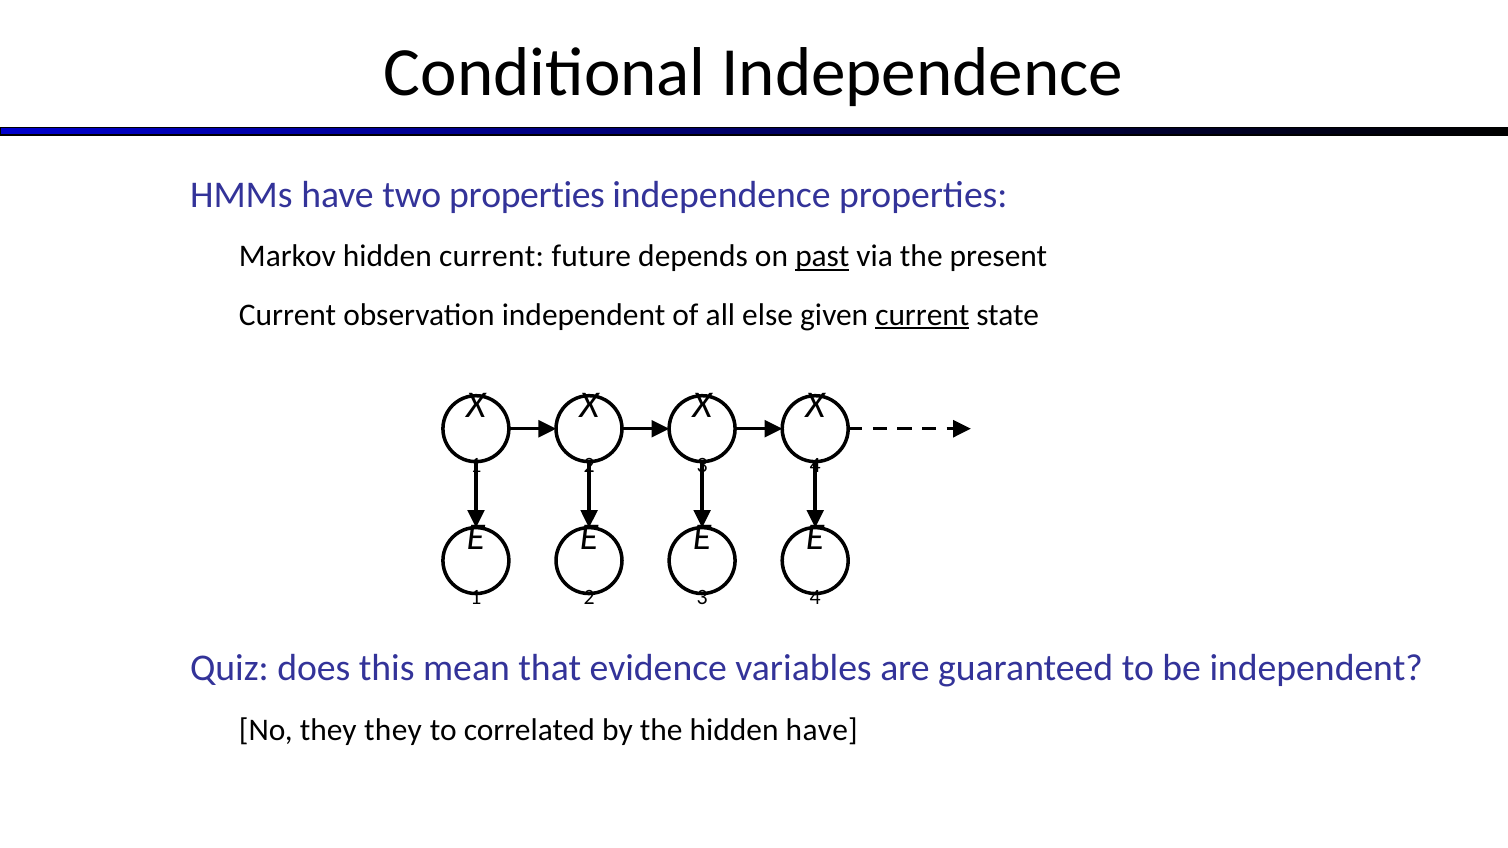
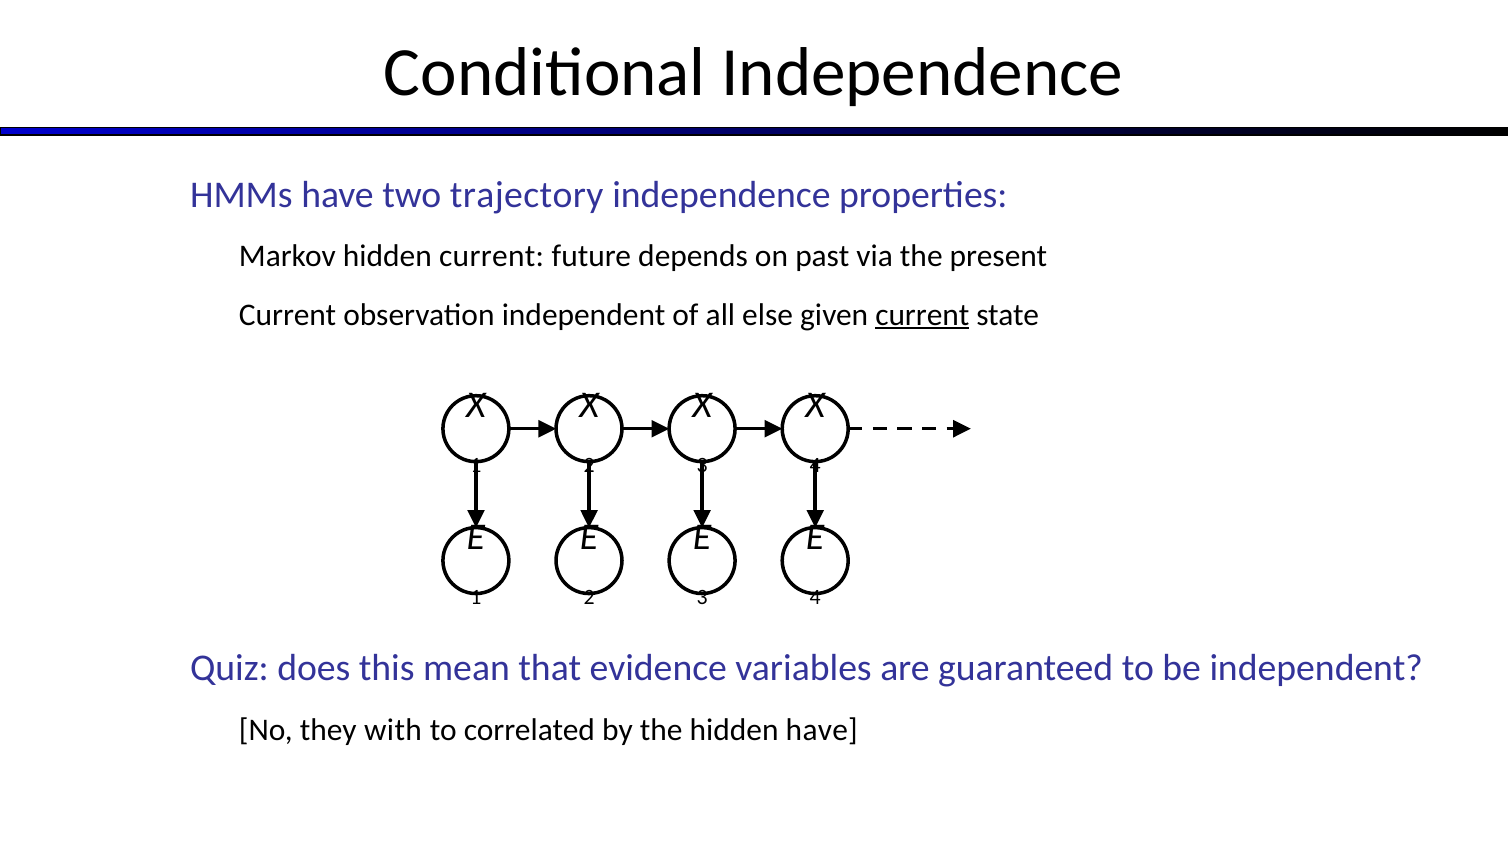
two properties: properties -> trajectory
past underline: present -> none
they they: they -> with
